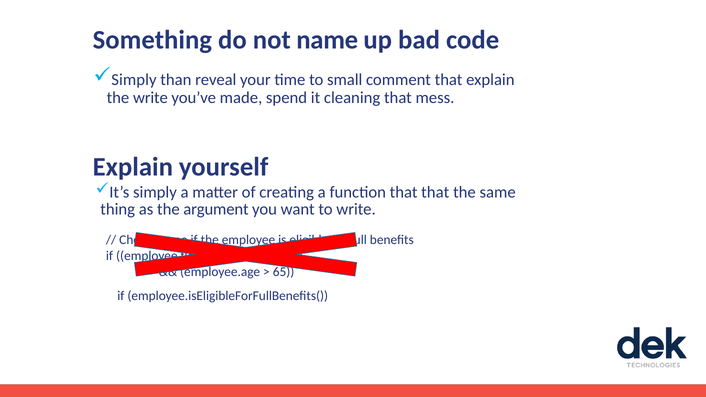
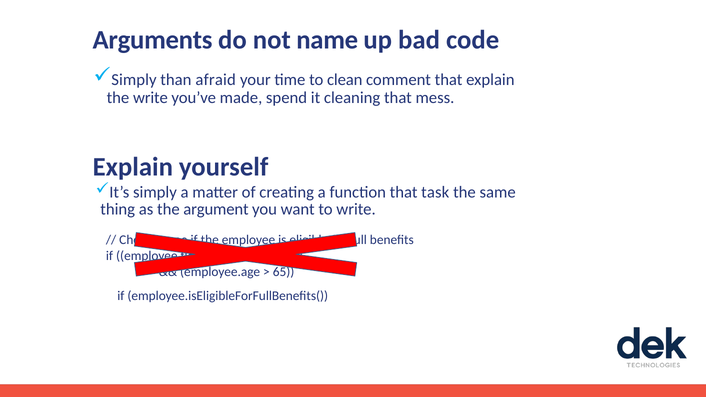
Something: Something -> Arguments
reveal: reveal -> afraid
small: small -> clean
that that: that -> task
